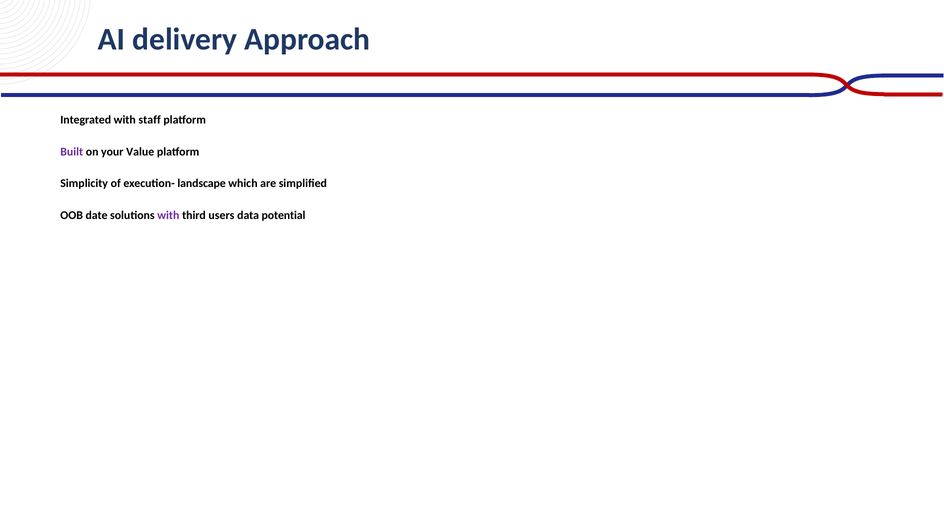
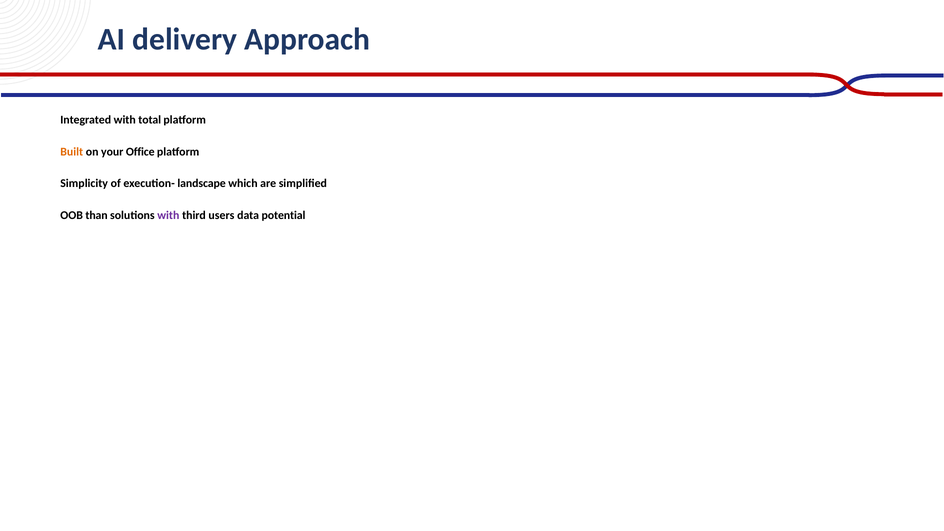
staff: staff -> total
Built colour: purple -> orange
Value: Value -> Office
date: date -> than
